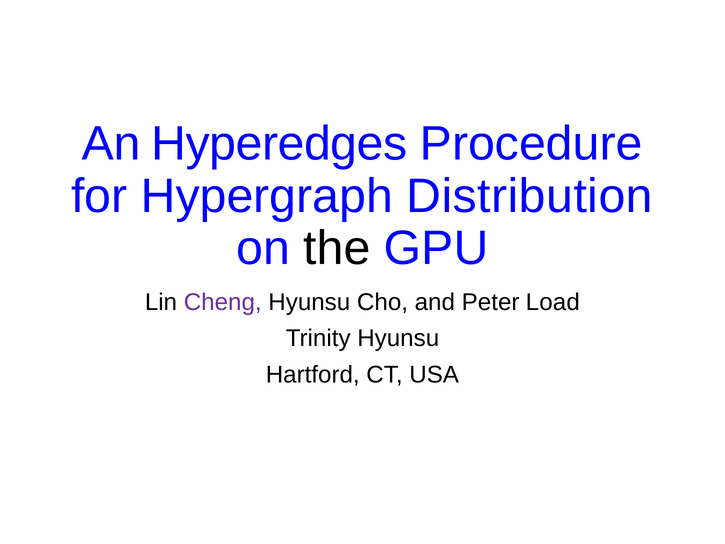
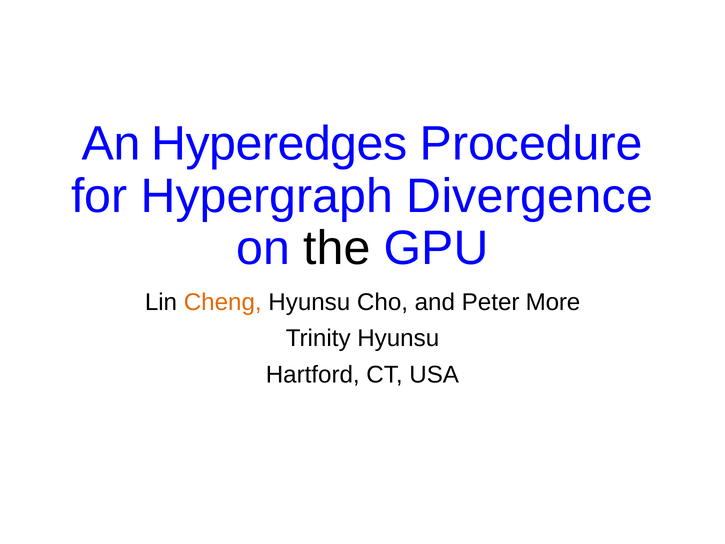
Distribution: Distribution -> Divergence
Cheng colour: purple -> orange
Load: Load -> More
